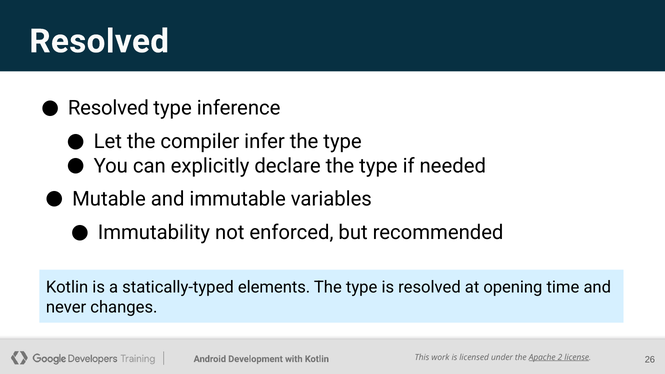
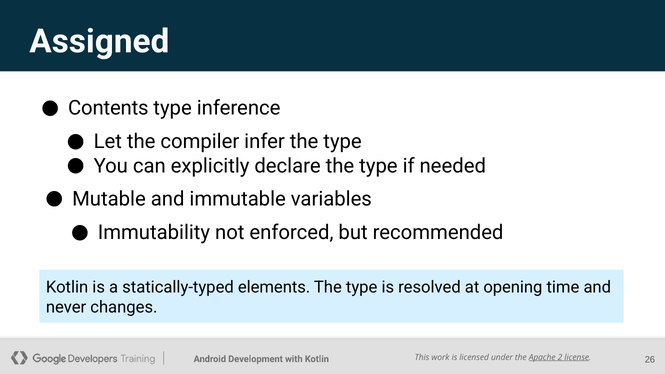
Resolved at (99, 41): Resolved -> Assigned
Resolved at (108, 108): Resolved -> Contents
